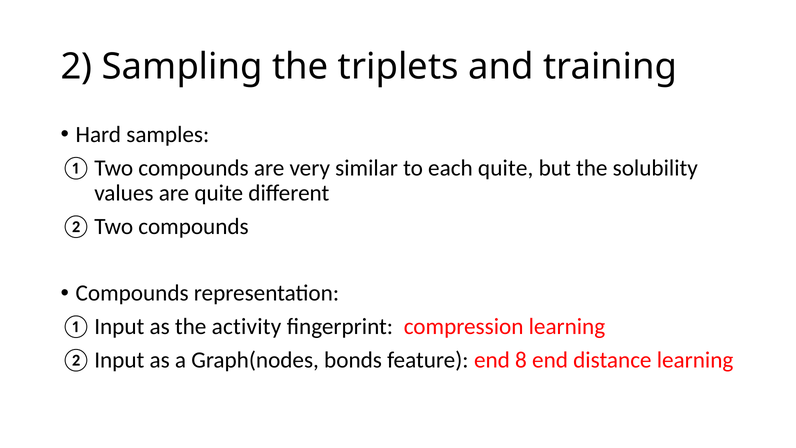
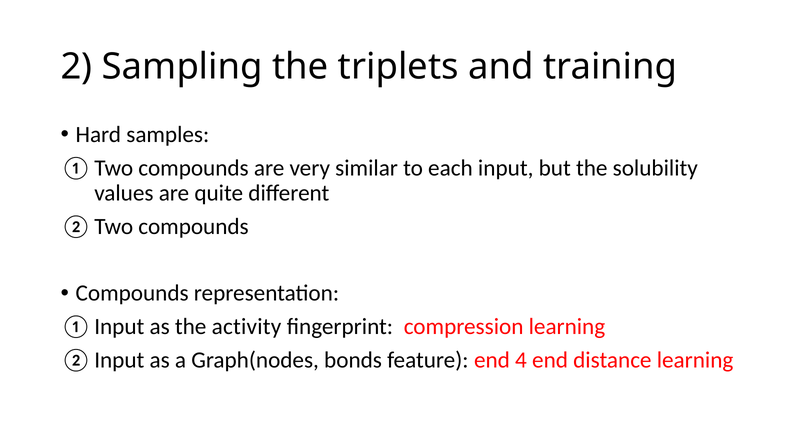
each quite: quite -> input
8: 8 -> 4
